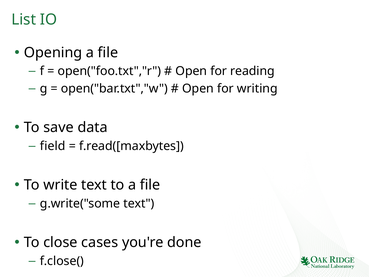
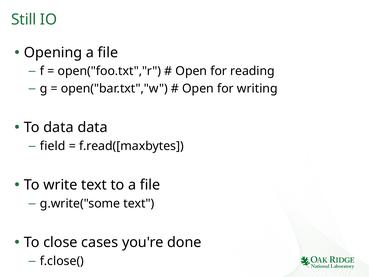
List: List -> Still
To save: save -> data
